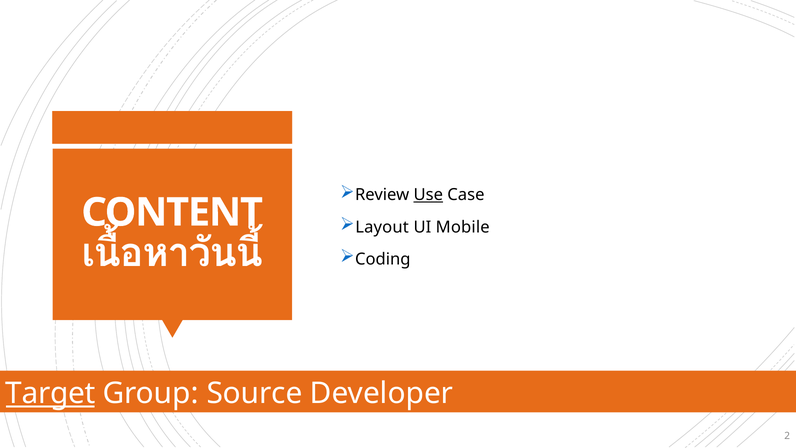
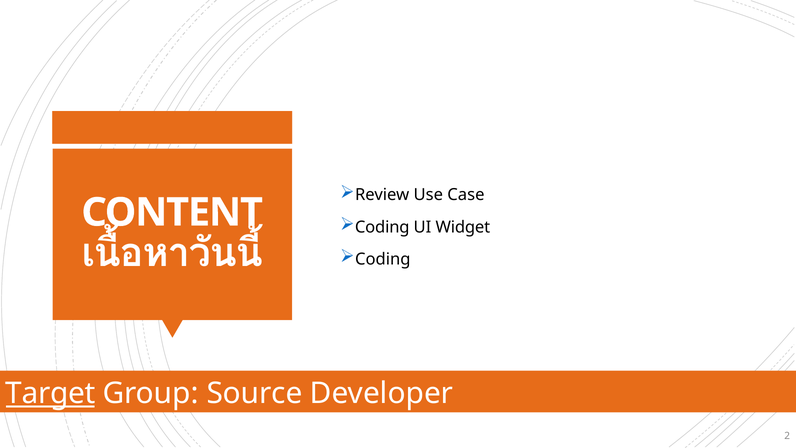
Use underline: present -> none
Layout at (382, 227): Layout -> Coding
Mobile: Mobile -> Widget
